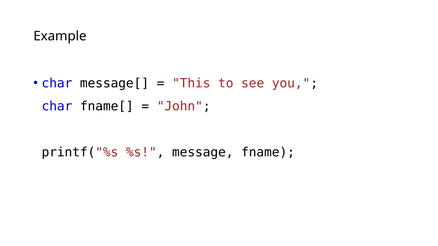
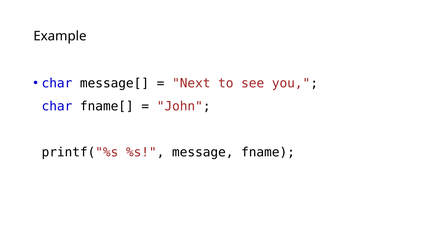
This: This -> Next
